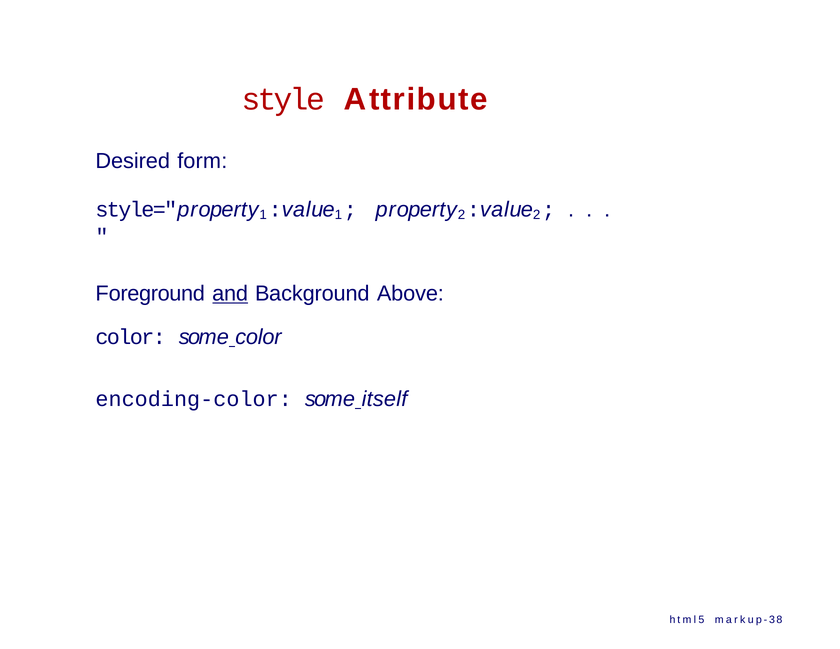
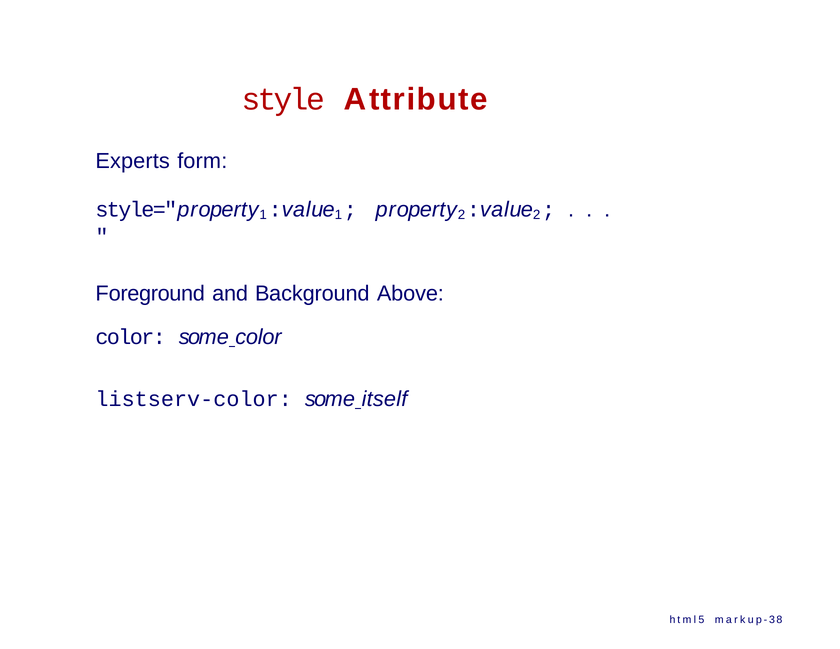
Desired: Desired -> Experts
and underline: present -> none
encoding-color: encoding-color -> listserv-color
